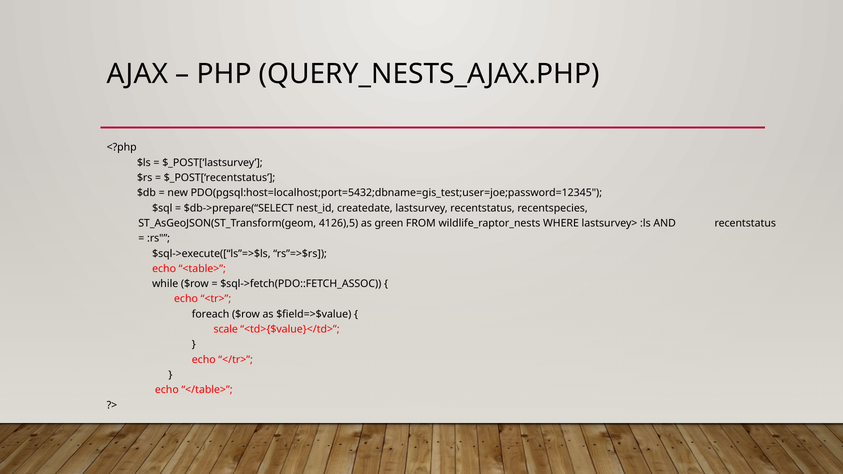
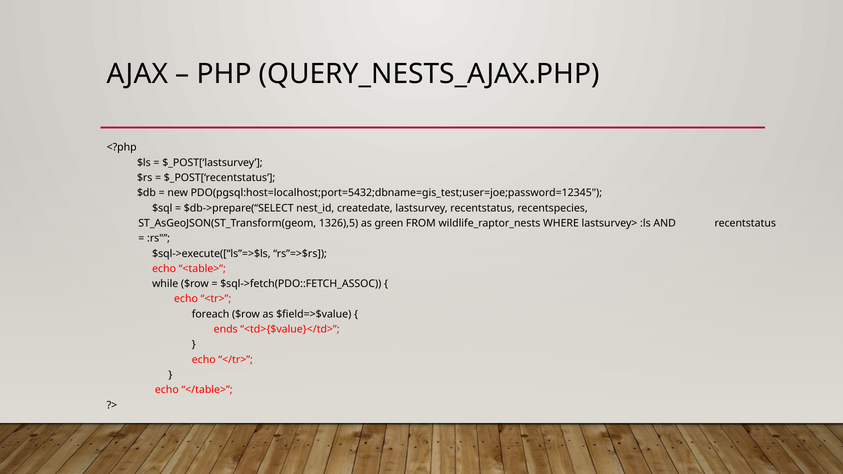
4126),5: 4126),5 -> 1326),5
scale: scale -> ends
